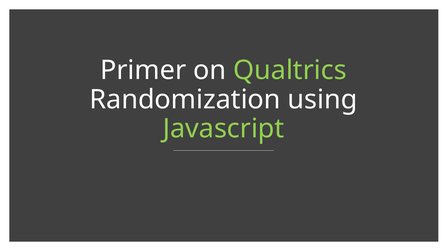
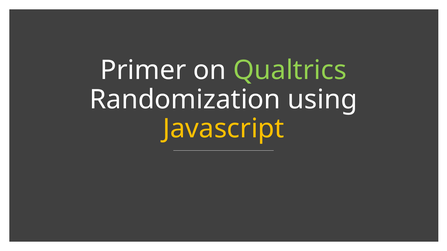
Javascript colour: light green -> yellow
